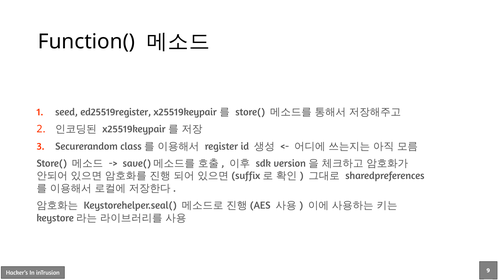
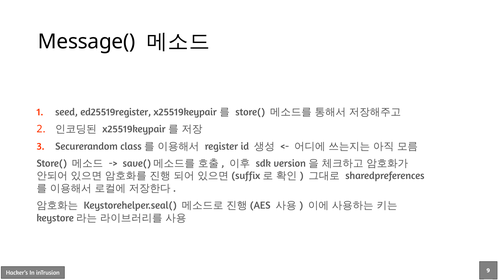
Function(: Function( -> Message(
